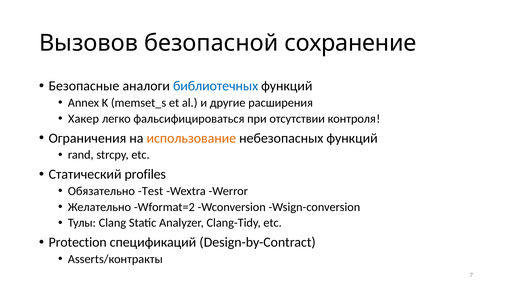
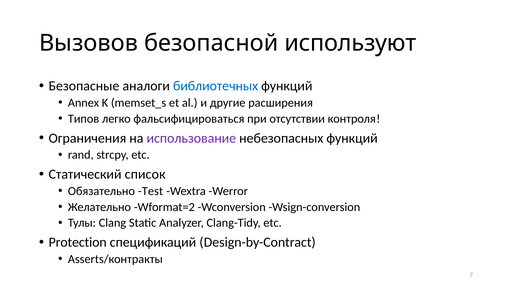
сохранение: сохранение -> используют
Хакер: Хакер -> Типов
использование colour: orange -> purple
profiles: profiles -> список
